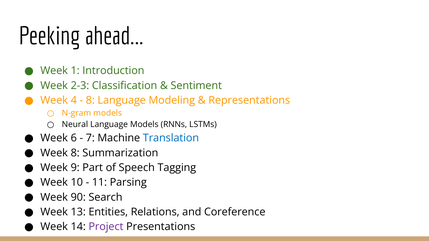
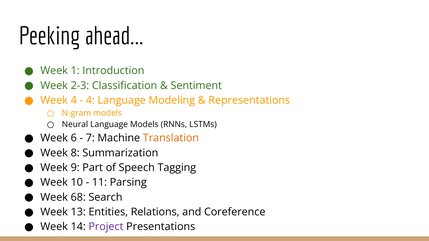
8 at (90, 100): 8 -> 4
Translation colour: blue -> orange
90: 90 -> 68
